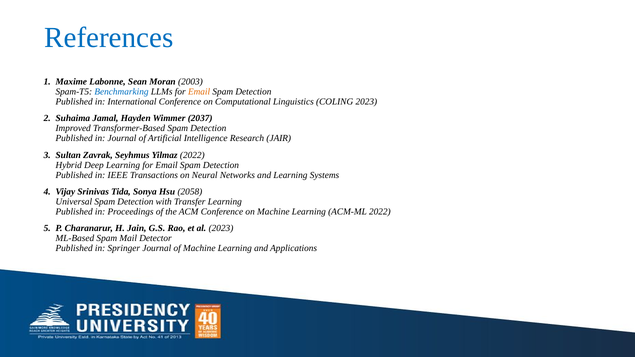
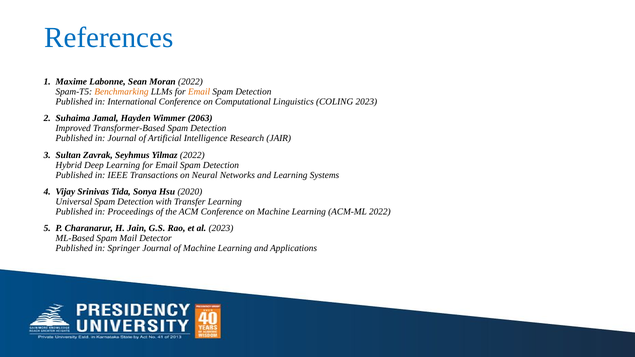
Moran 2003: 2003 -> 2022
Benchmarking colour: blue -> orange
2037: 2037 -> 2063
2058: 2058 -> 2020
